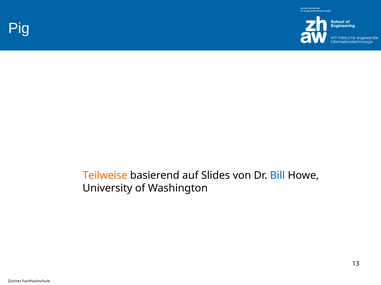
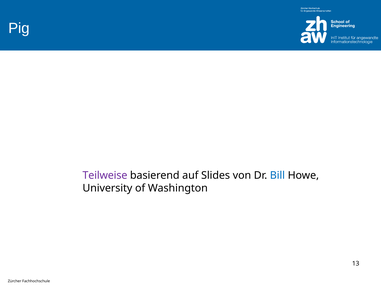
Teilweise colour: orange -> purple
